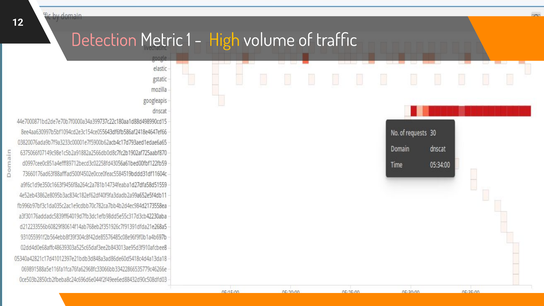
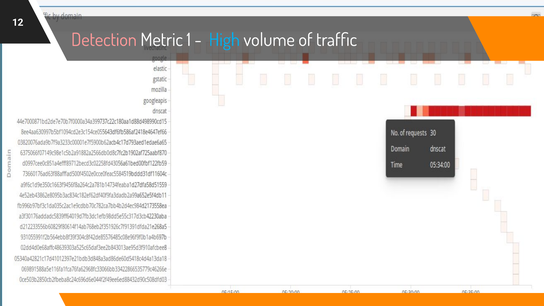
High colour: yellow -> light blue
